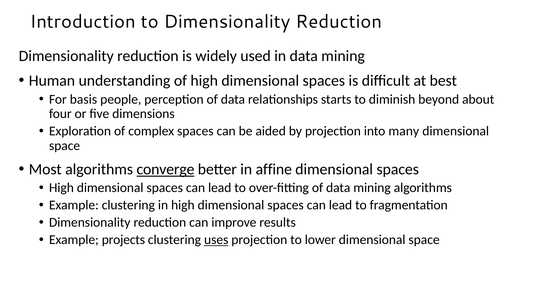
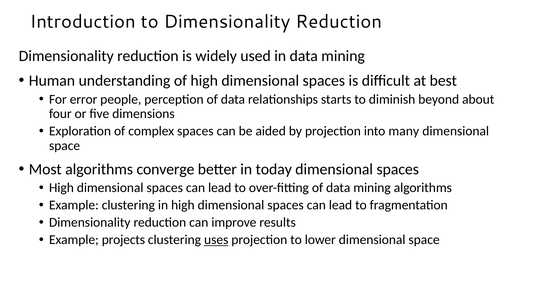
basis: basis -> error
converge underline: present -> none
affine: affine -> today
